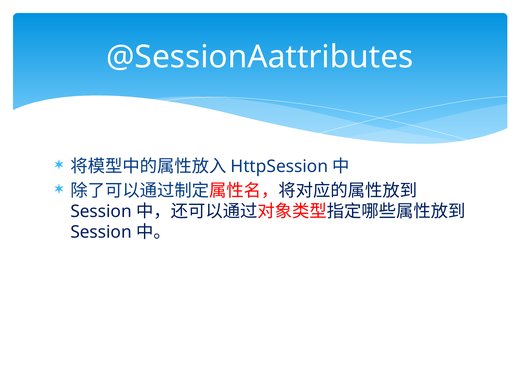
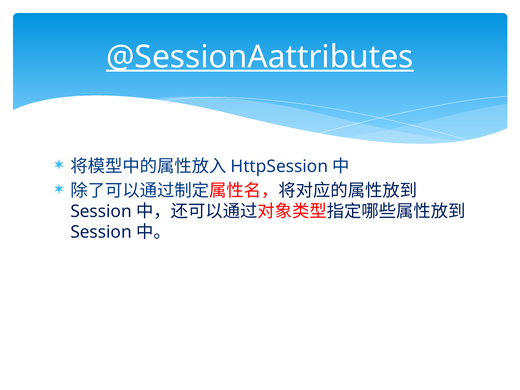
@SessionAattributes underline: none -> present
